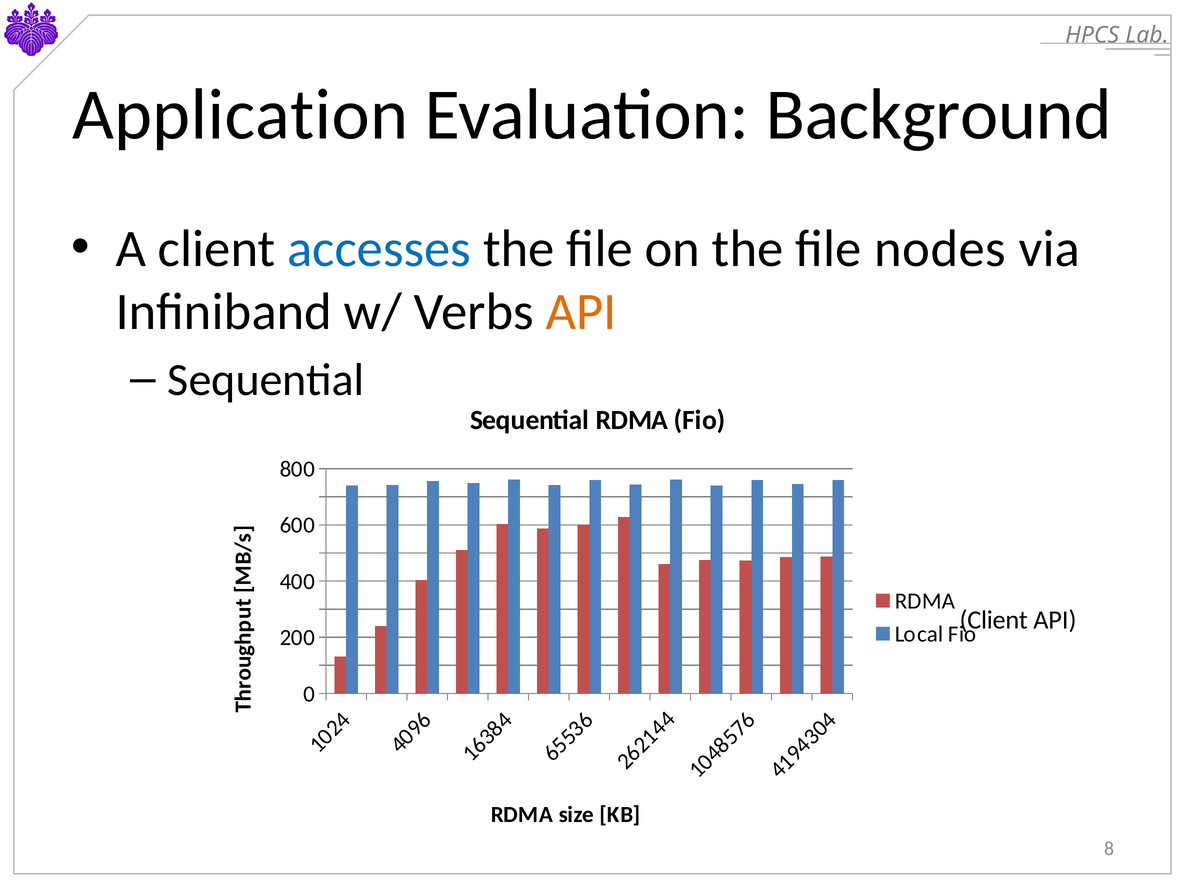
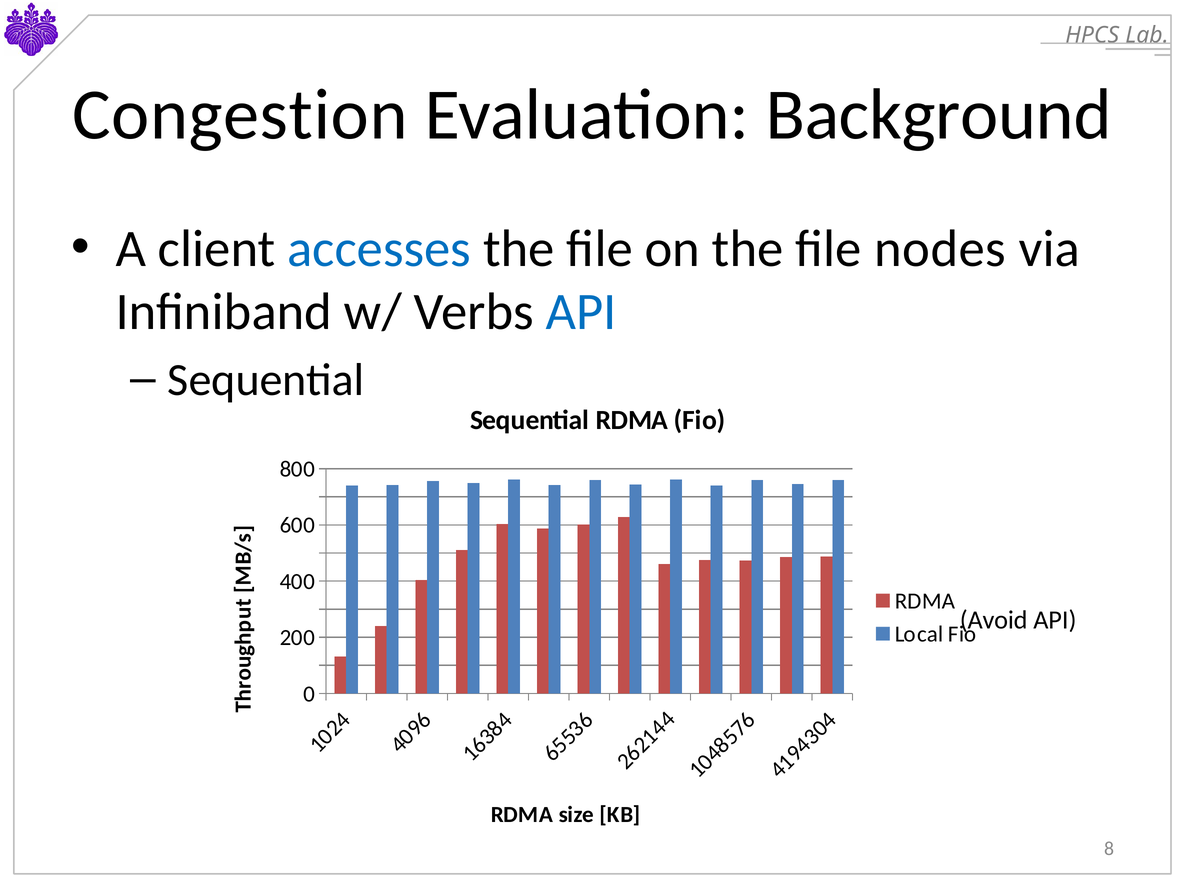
Application: Application -> Congestion
API at (581, 312) colour: orange -> blue
Client at (994, 620): Client -> Avoid
